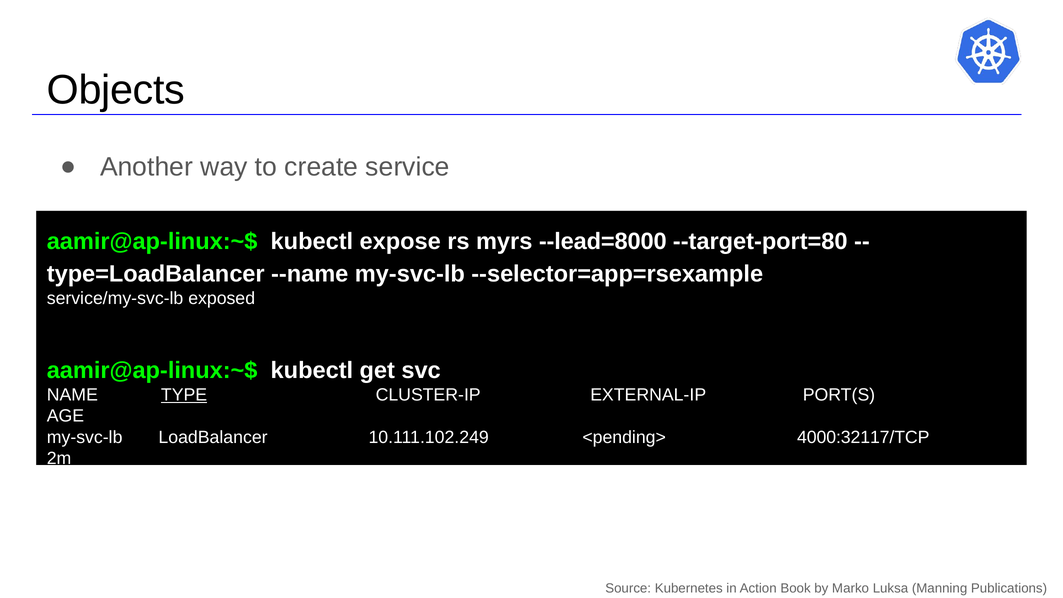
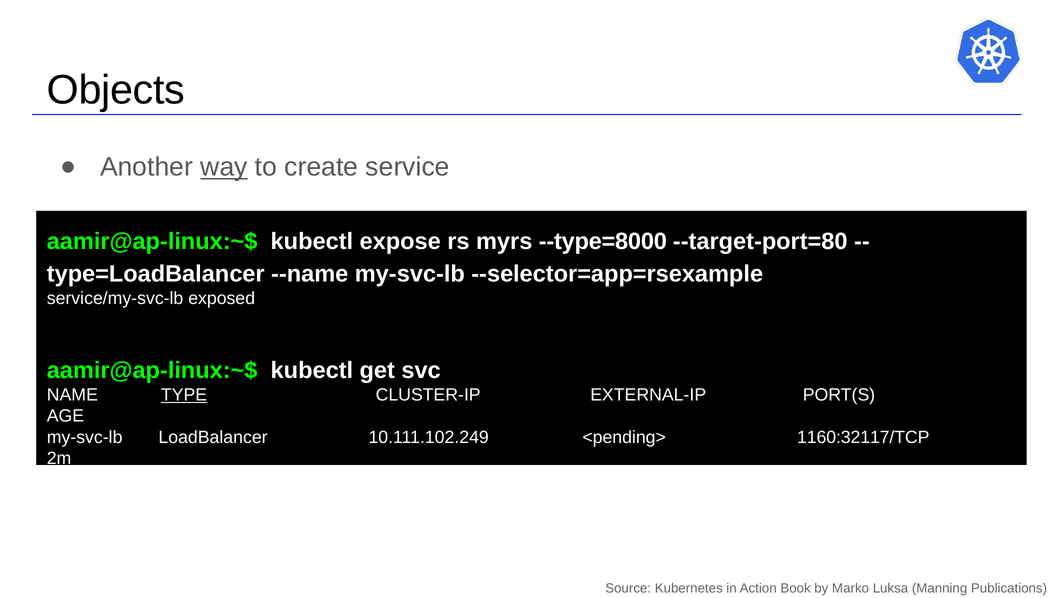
way underline: none -> present
--lead=8000: --lead=8000 -> --type=8000
4000:32117/TCP: 4000:32117/TCP -> 1160:32117/TCP
